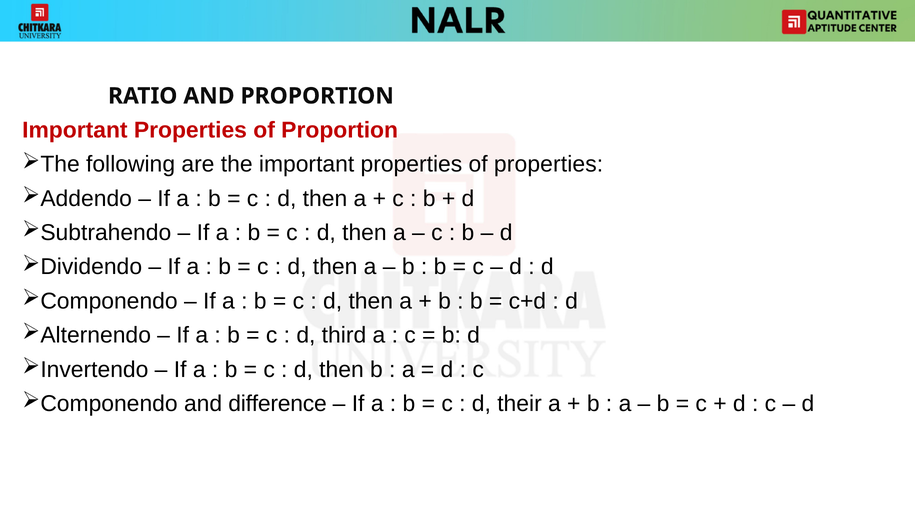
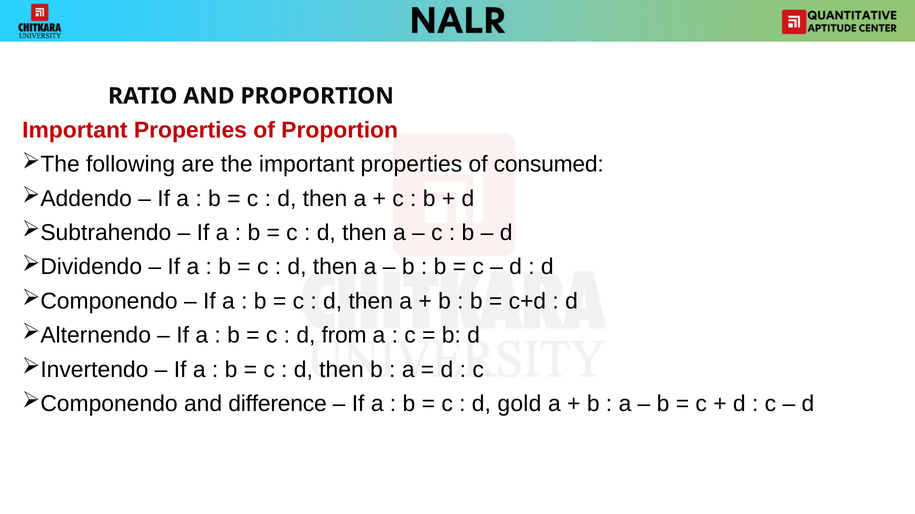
of properties: properties -> consumed
third: third -> from
their: their -> gold
